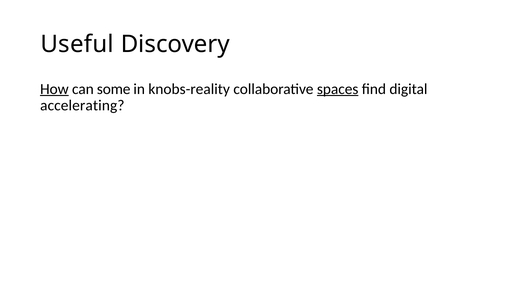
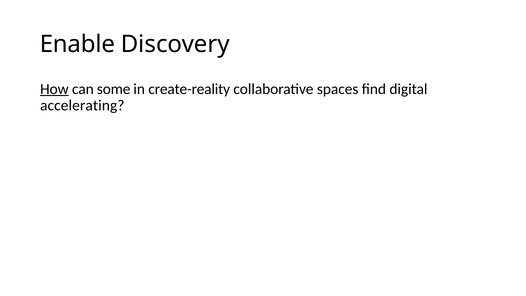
Useful: Useful -> Enable
knobs-reality: knobs-reality -> create-reality
spaces underline: present -> none
